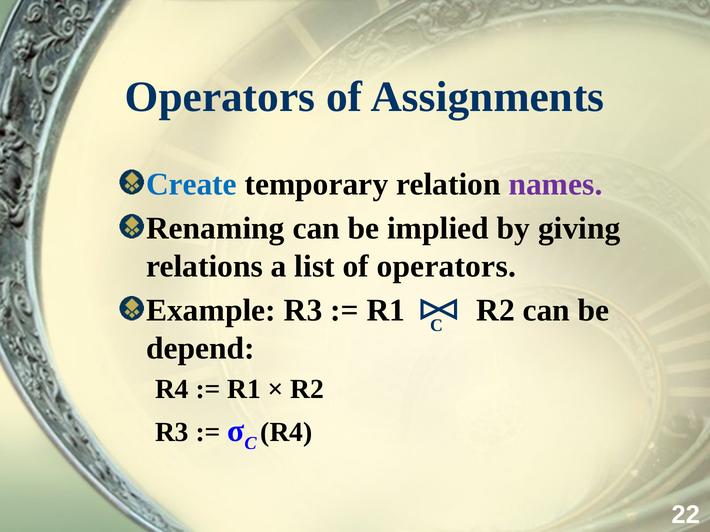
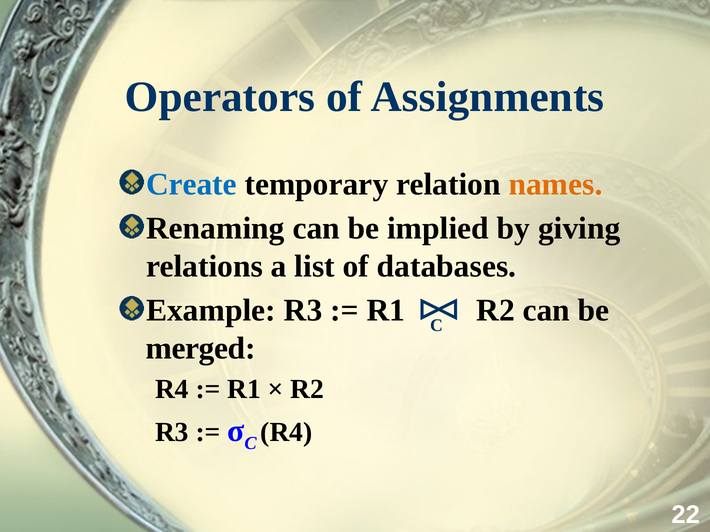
names colour: purple -> orange
of operators: operators -> databases
depend: depend -> merged
